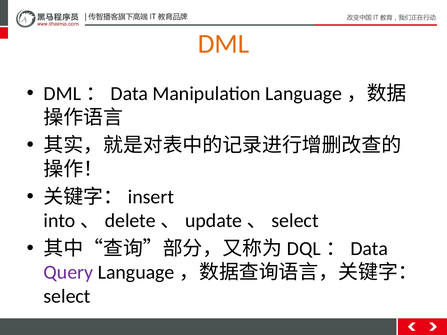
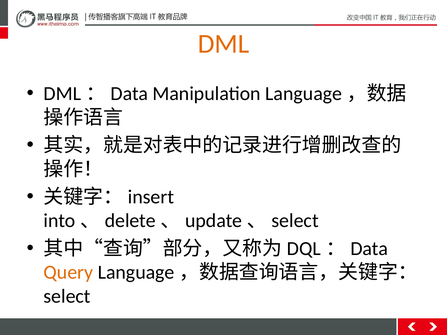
Query colour: purple -> orange
